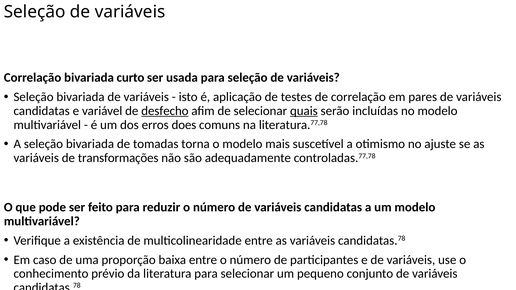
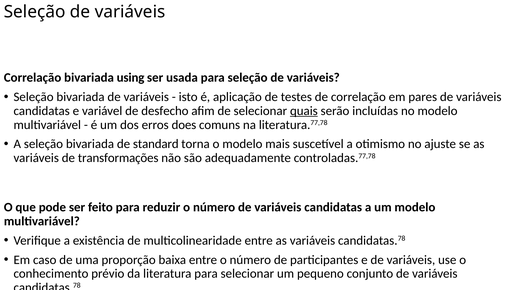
curto: curto -> using
desfecho underline: present -> none
tomadas: tomadas -> standard
